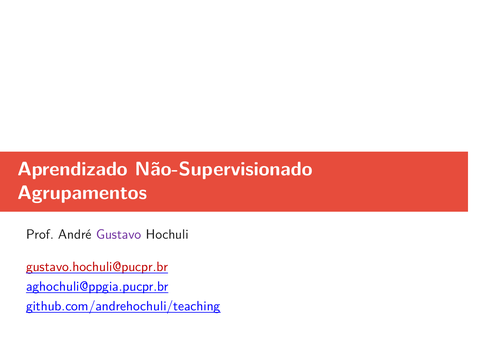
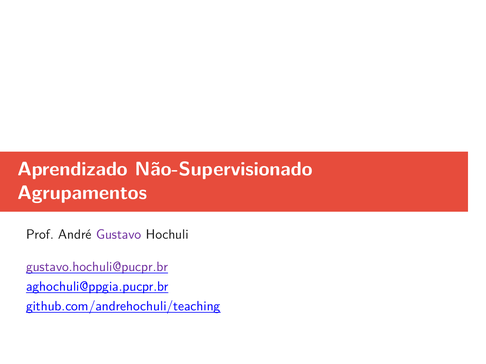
gustavo.hochuli@pucpr.br colour: red -> purple
